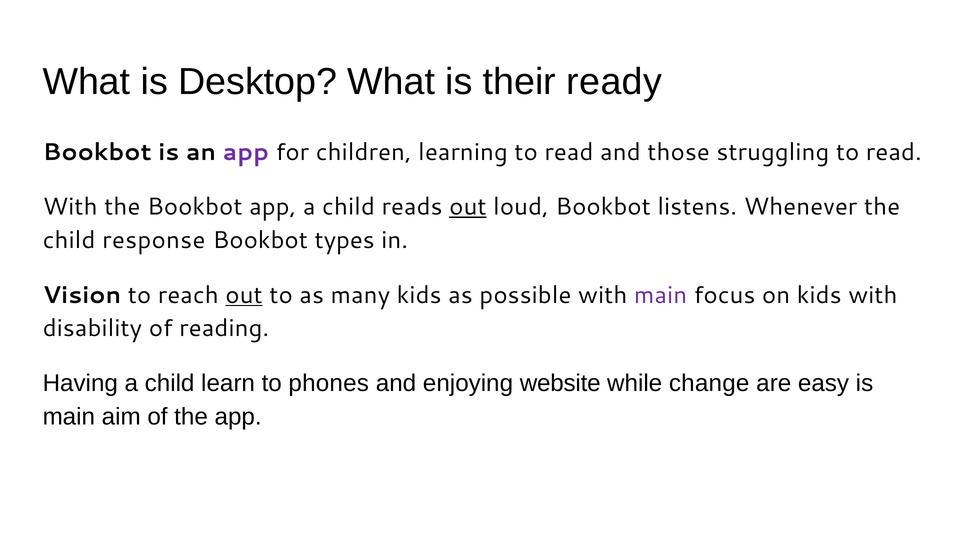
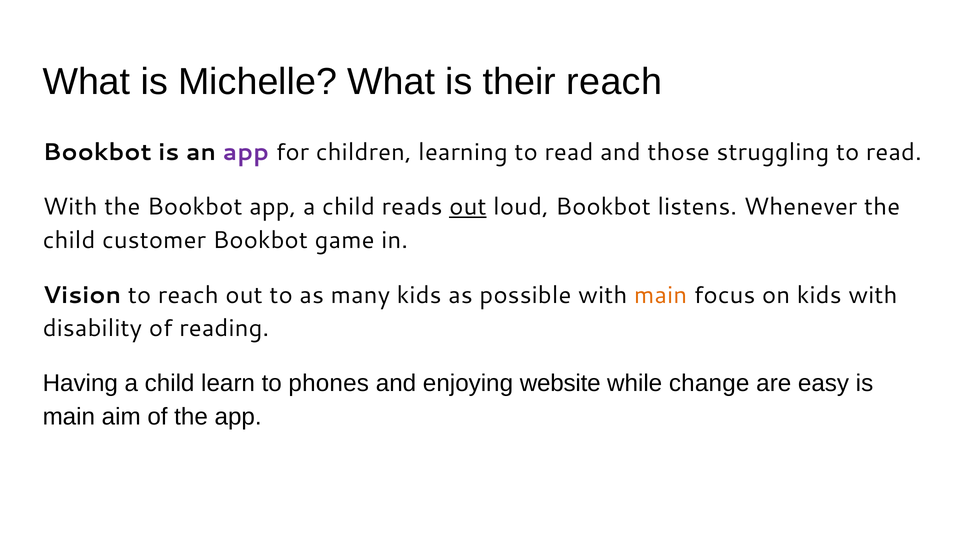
Desktop: Desktop -> Michelle
their ready: ready -> reach
response: response -> customer
types: types -> game
out at (244, 295) underline: present -> none
main at (661, 295) colour: purple -> orange
